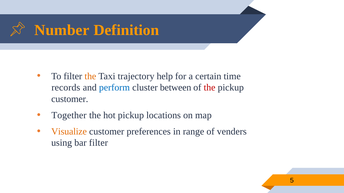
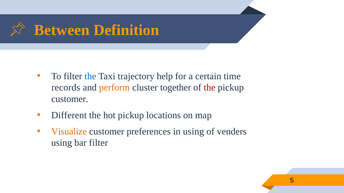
Number: Number -> Between
the at (90, 76) colour: orange -> blue
perform colour: blue -> orange
between: between -> together
Together: Together -> Different
in range: range -> using
